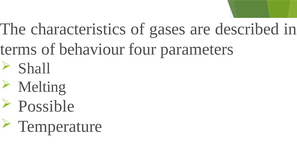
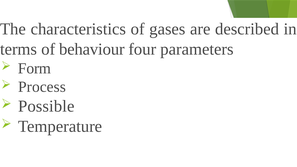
Shall: Shall -> Form
Melting: Melting -> Process
